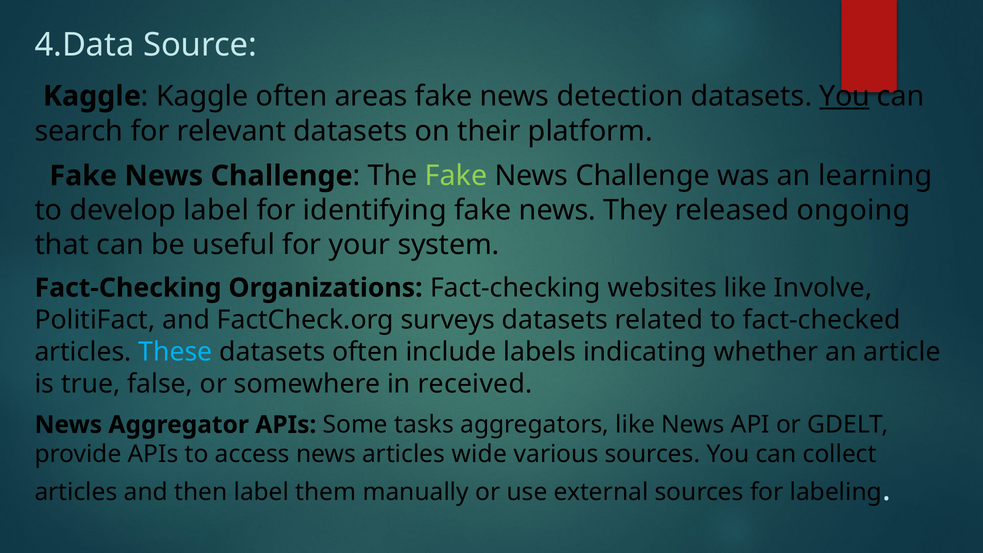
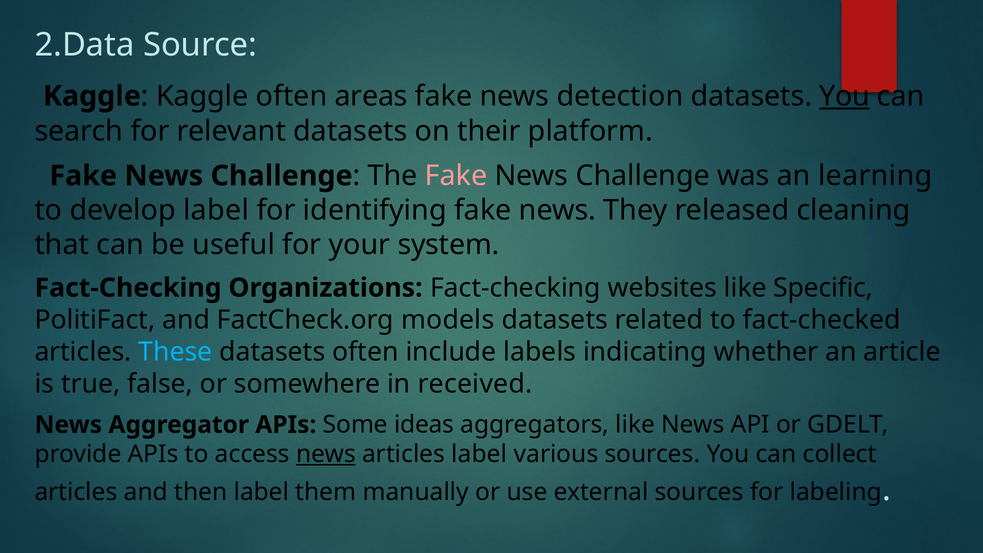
4.Data: 4.Data -> 2.Data
Fake at (456, 176) colour: light green -> pink
ongoing: ongoing -> cleaning
Involve: Involve -> Specific
surveys: surveys -> models
tasks: tasks -> ideas
news at (326, 454) underline: none -> present
articles wide: wide -> label
